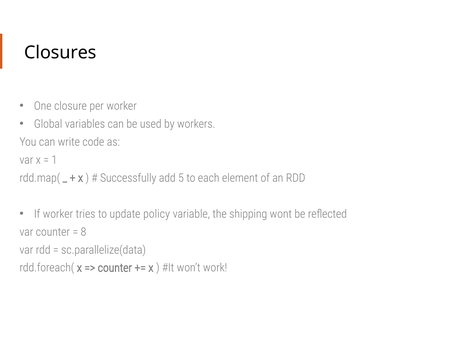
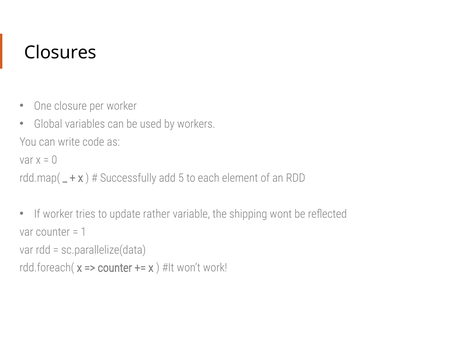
1: 1 -> 0
policy: policy -> rather
8: 8 -> 1
